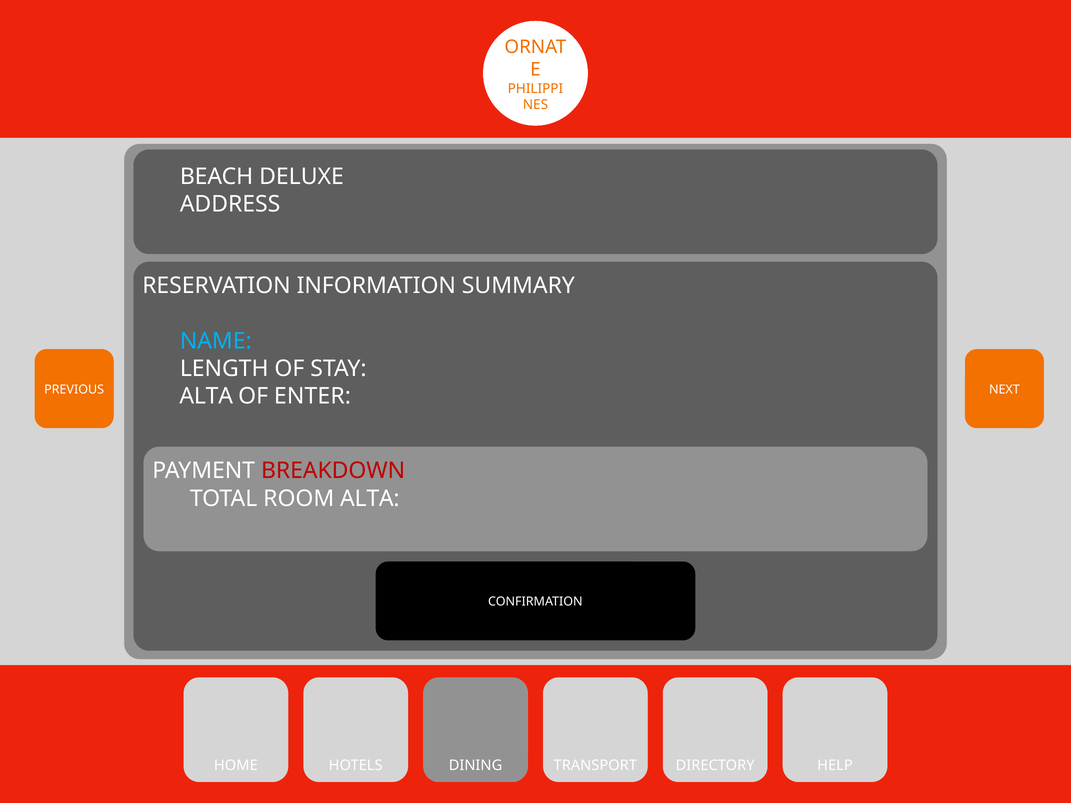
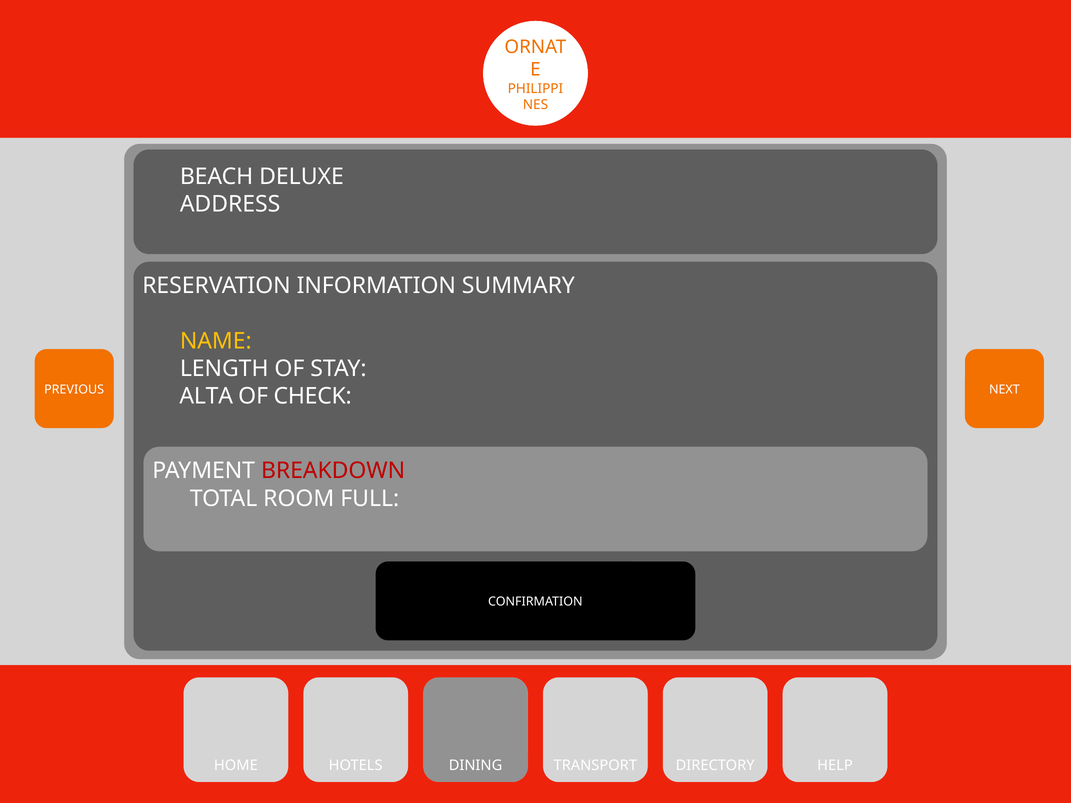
NAME colour: light blue -> yellow
ENTER: ENTER -> CHECK
ROOM ALTA: ALTA -> FULL
